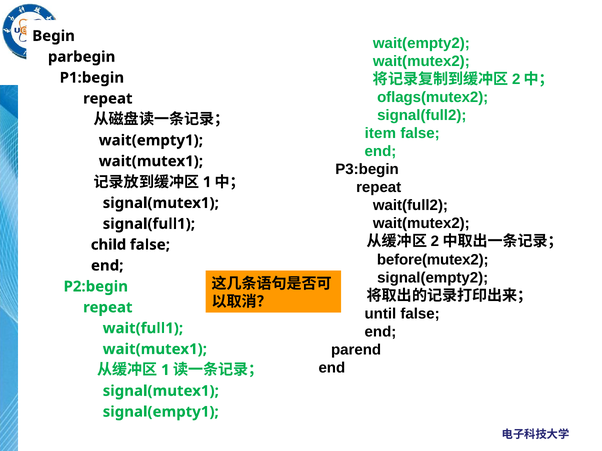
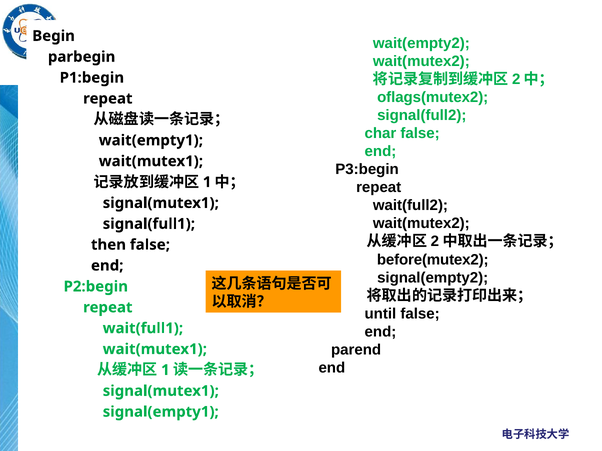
item: item -> char
child: child -> then
